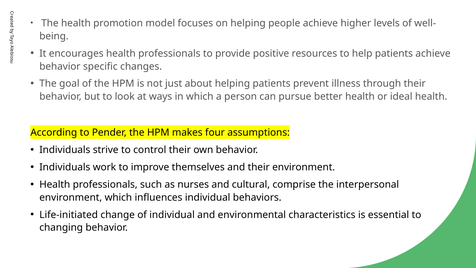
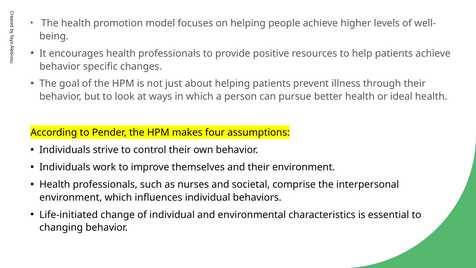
cultural: cultural -> societal
